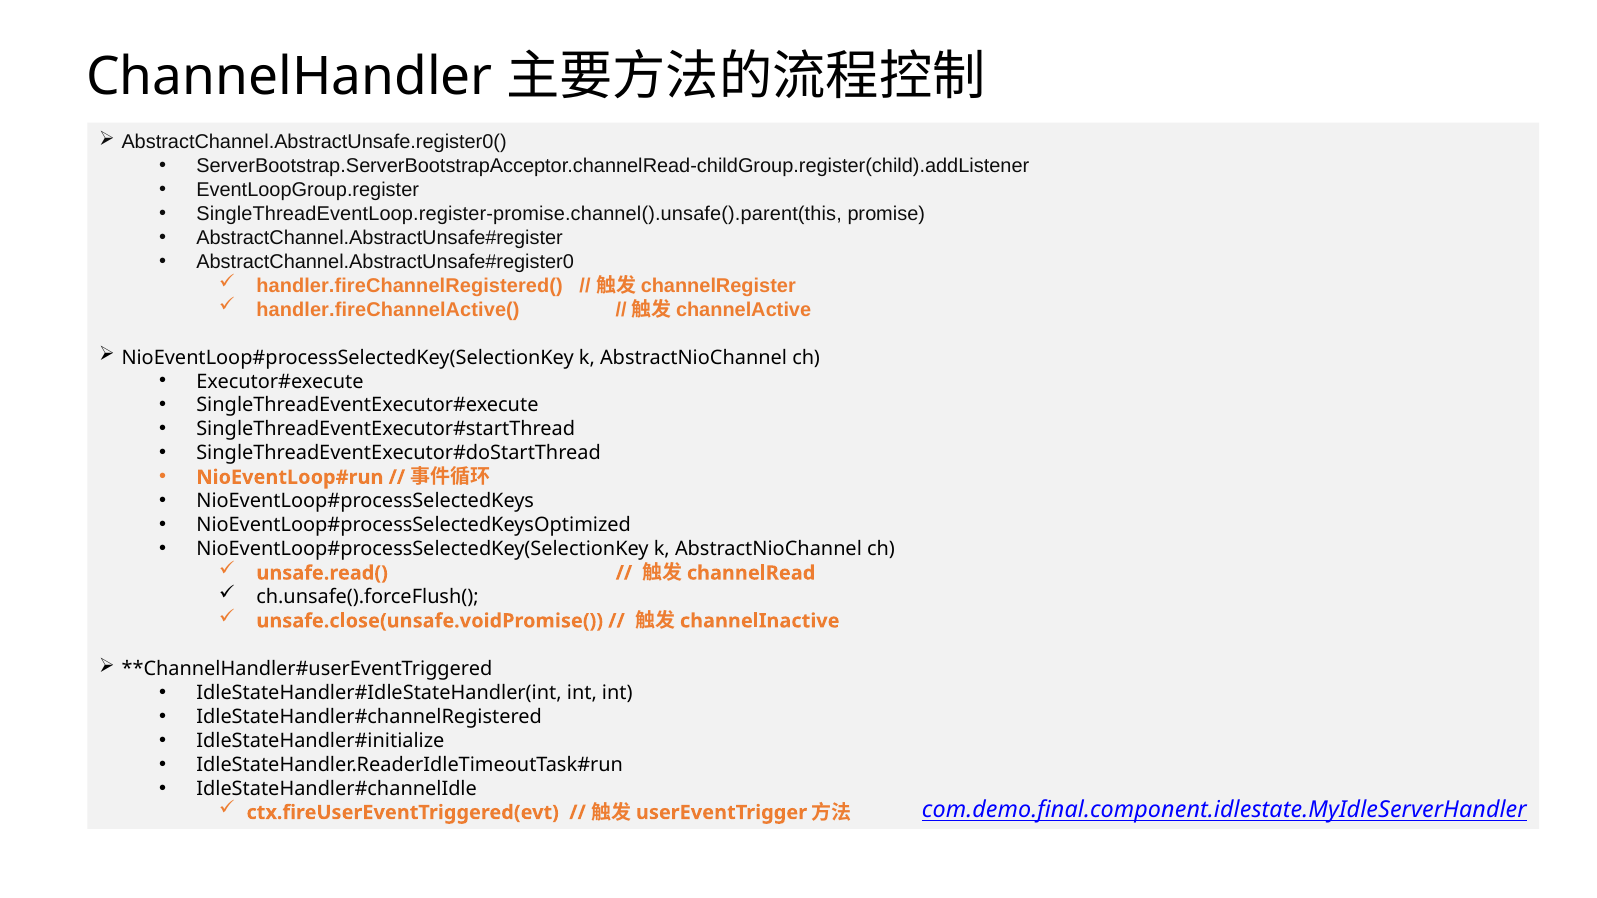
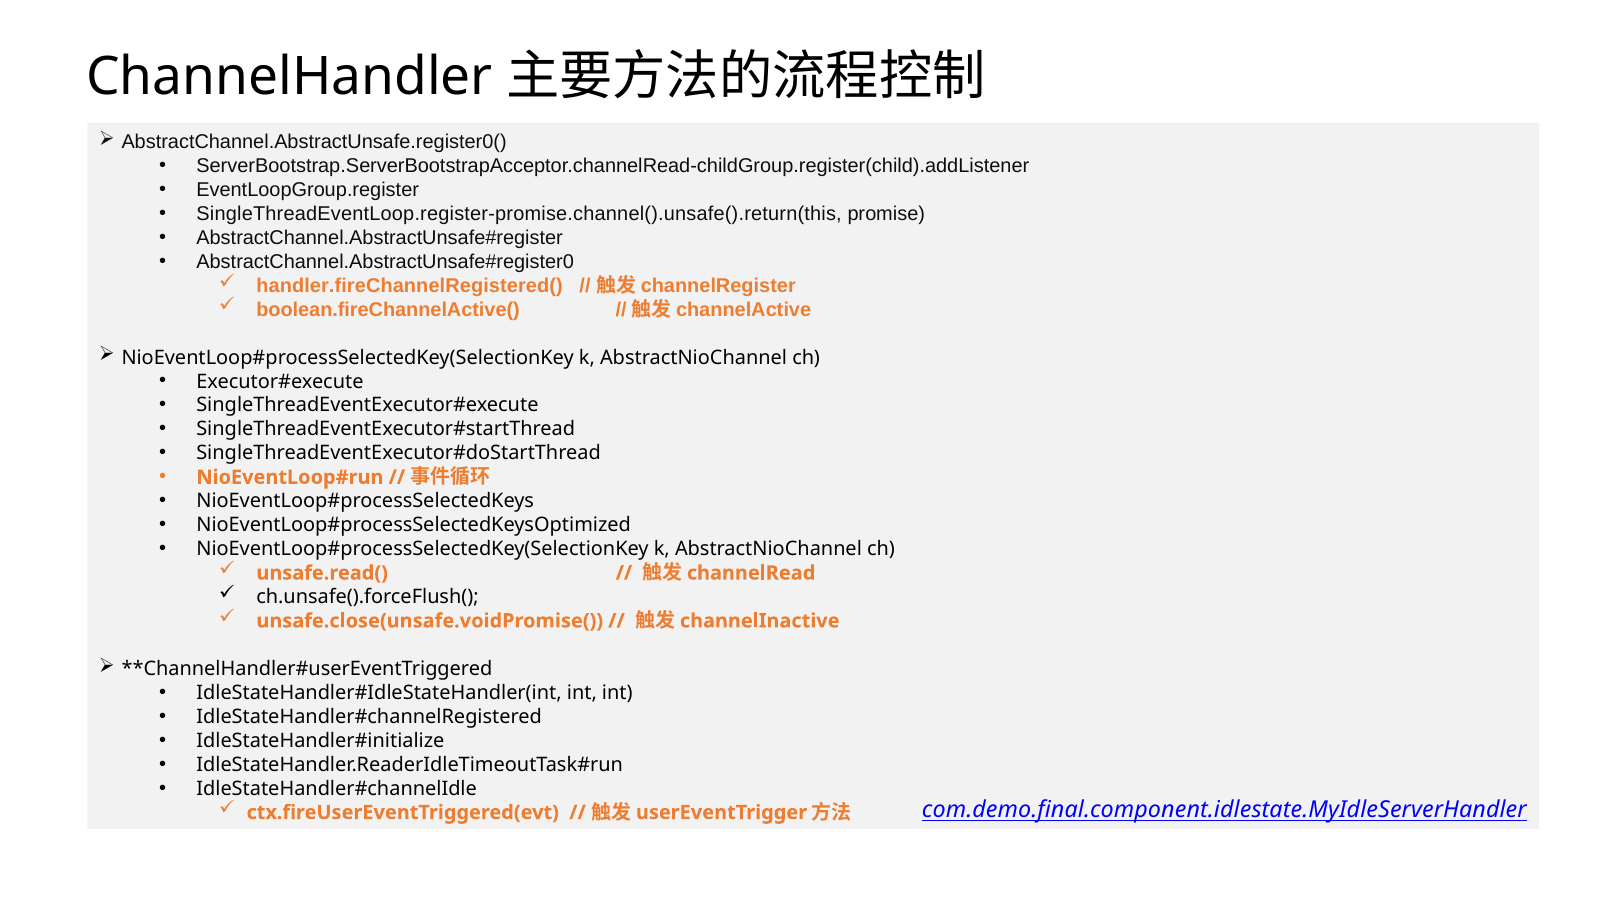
SingleThreadEventLoop.register-promise.channel().unsafe().parent(this: SingleThreadEventLoop.register-promise.channel().unsafe().parent(this -> SingleThreadEventLoop.register-promise.channel().unsafe().return(this
handler.fireChannelActive(: handler.fireChannelActive( -> boolean.fireChannelActive(
